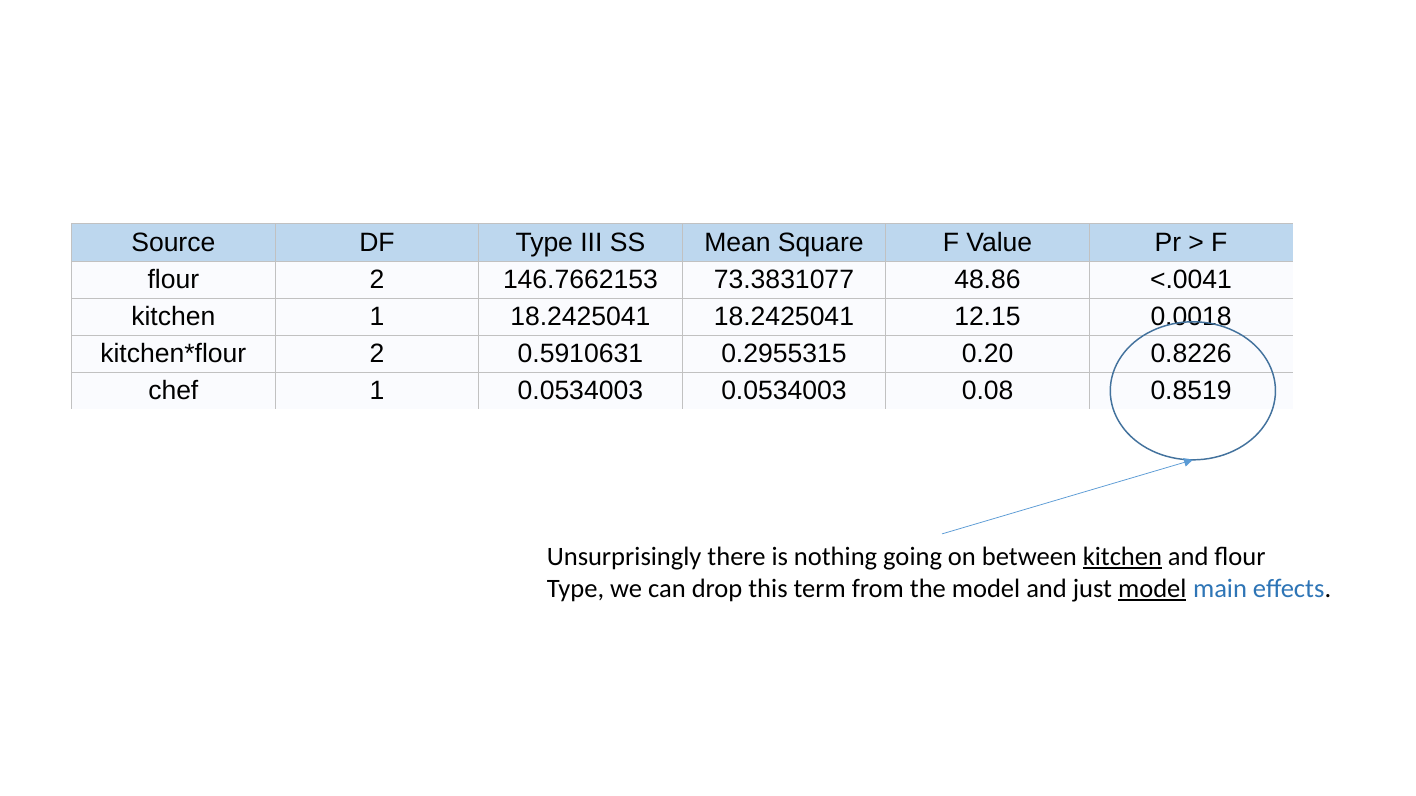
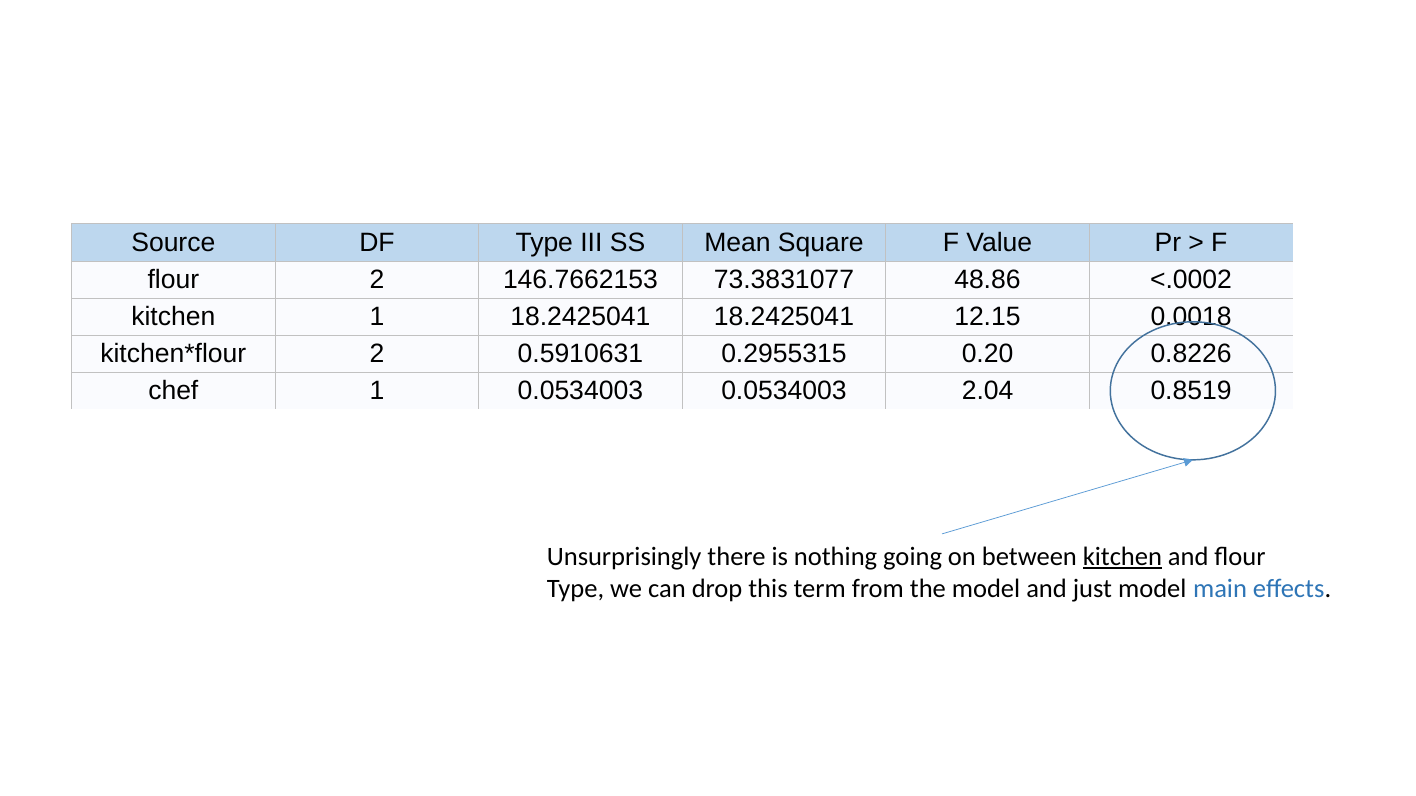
<.0041: <.0041 -> <.0002
0.08: 0.08 -> 2.04
model at (1152, 589) underline: present -> none
